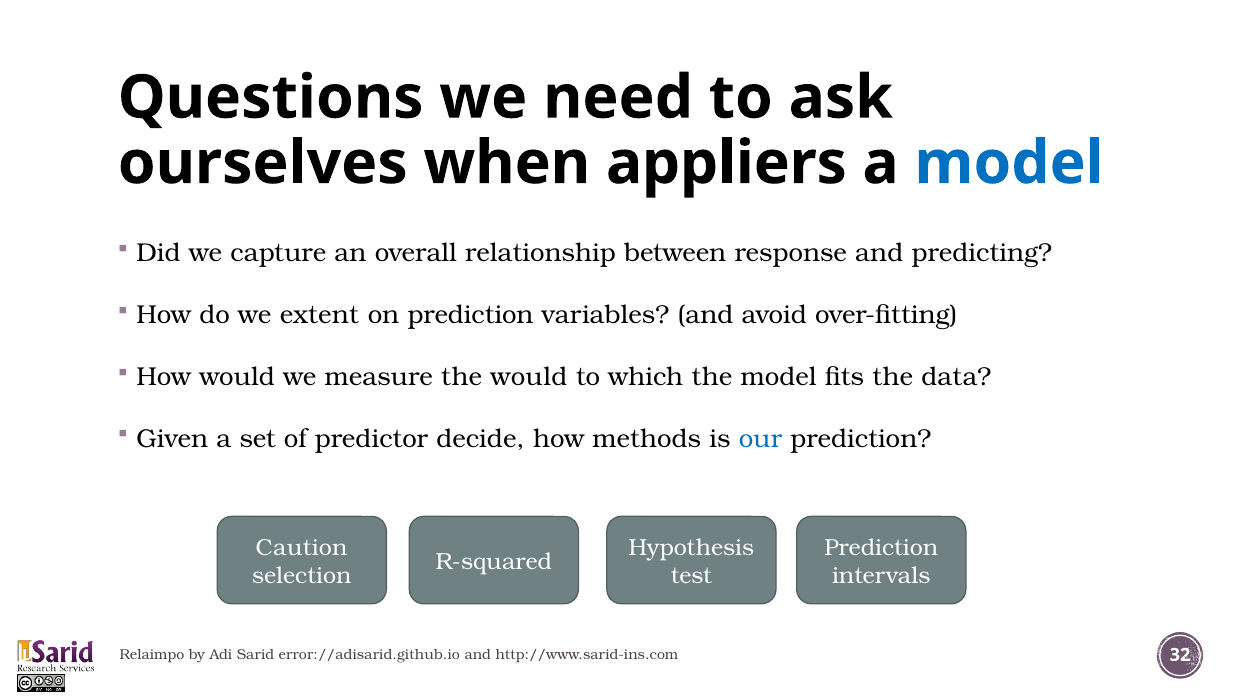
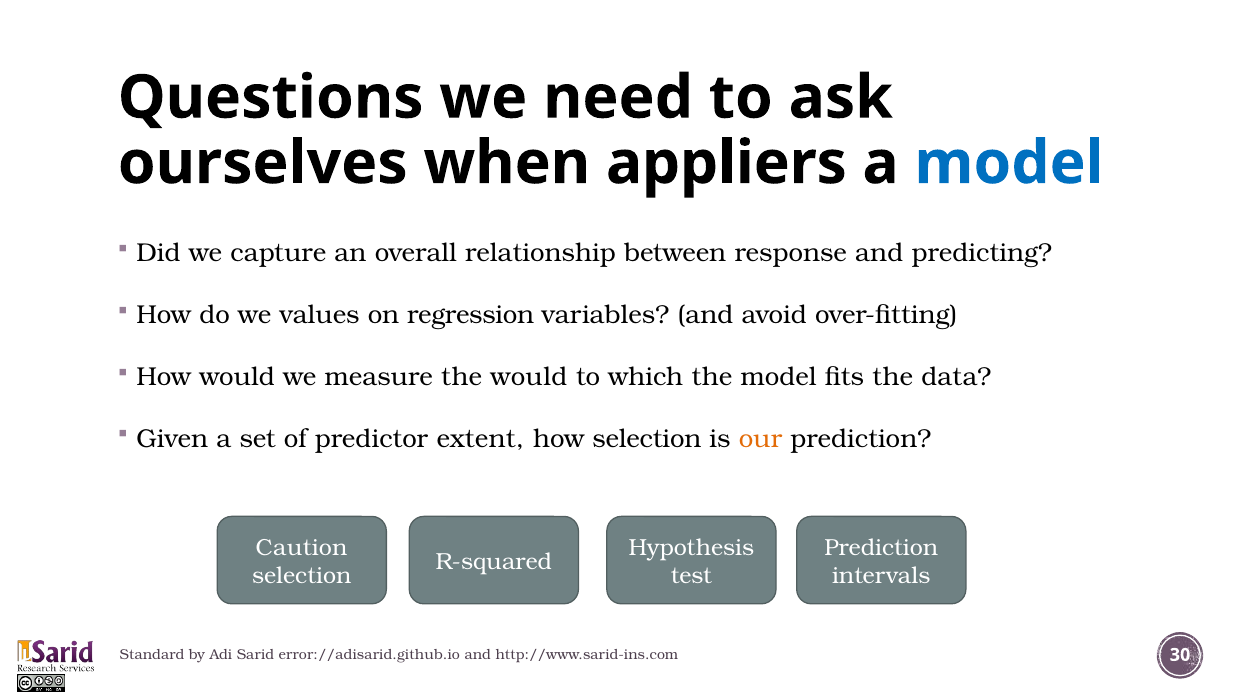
extent: extent -> values
on prediction: prediction -> regression
decide: decide -> extent
how methods: methods -> selection
our colour: blue -> orange
Relaimpo: Relaimpo -> Standard
32: 32 -> 30
